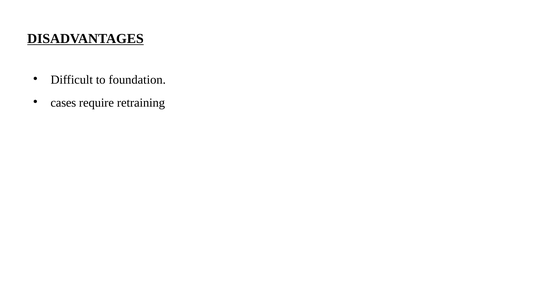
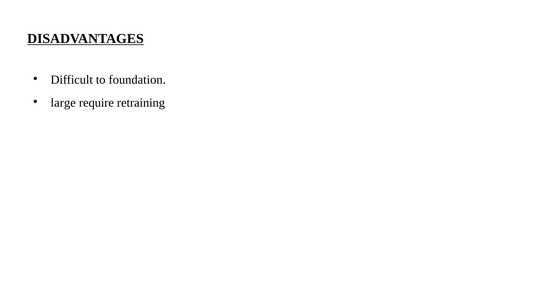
cases: cases -> large
